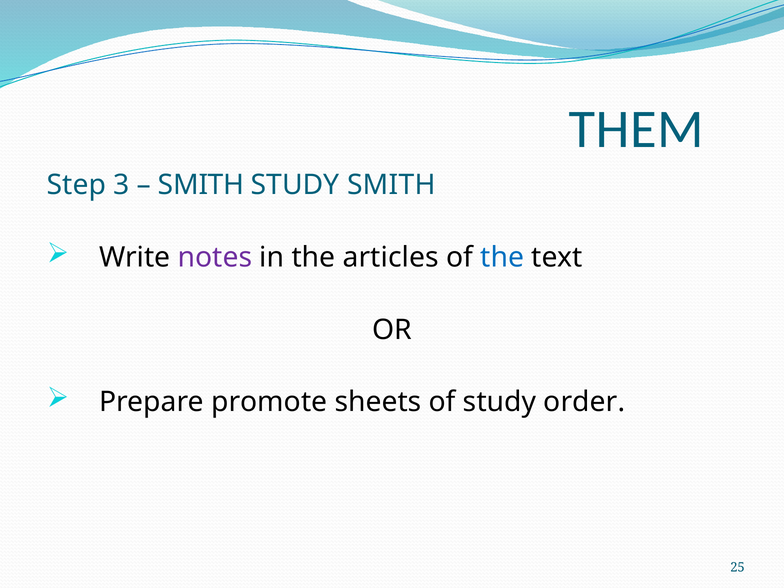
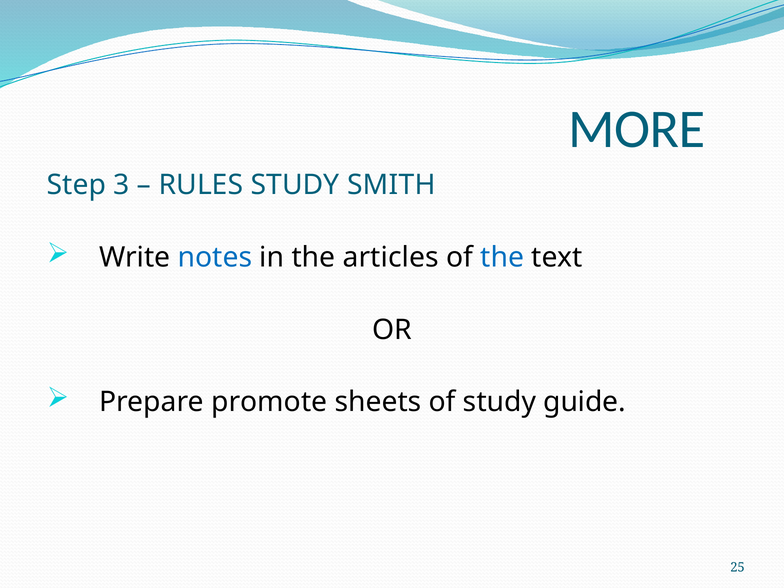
THEM: THEM -> MORE
SMITH at (201, 185): SMITH -> RULES
notes colour: purple -> blue
order: order -> guide
